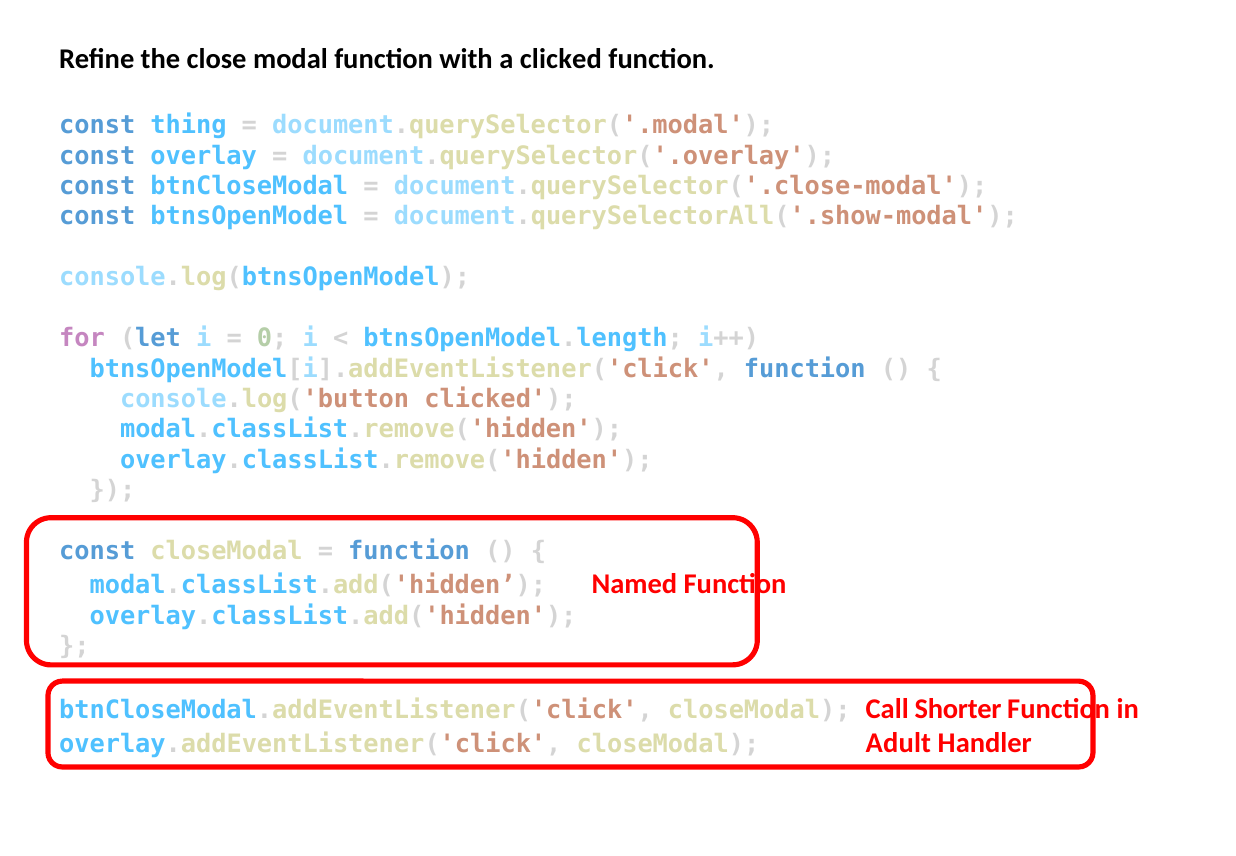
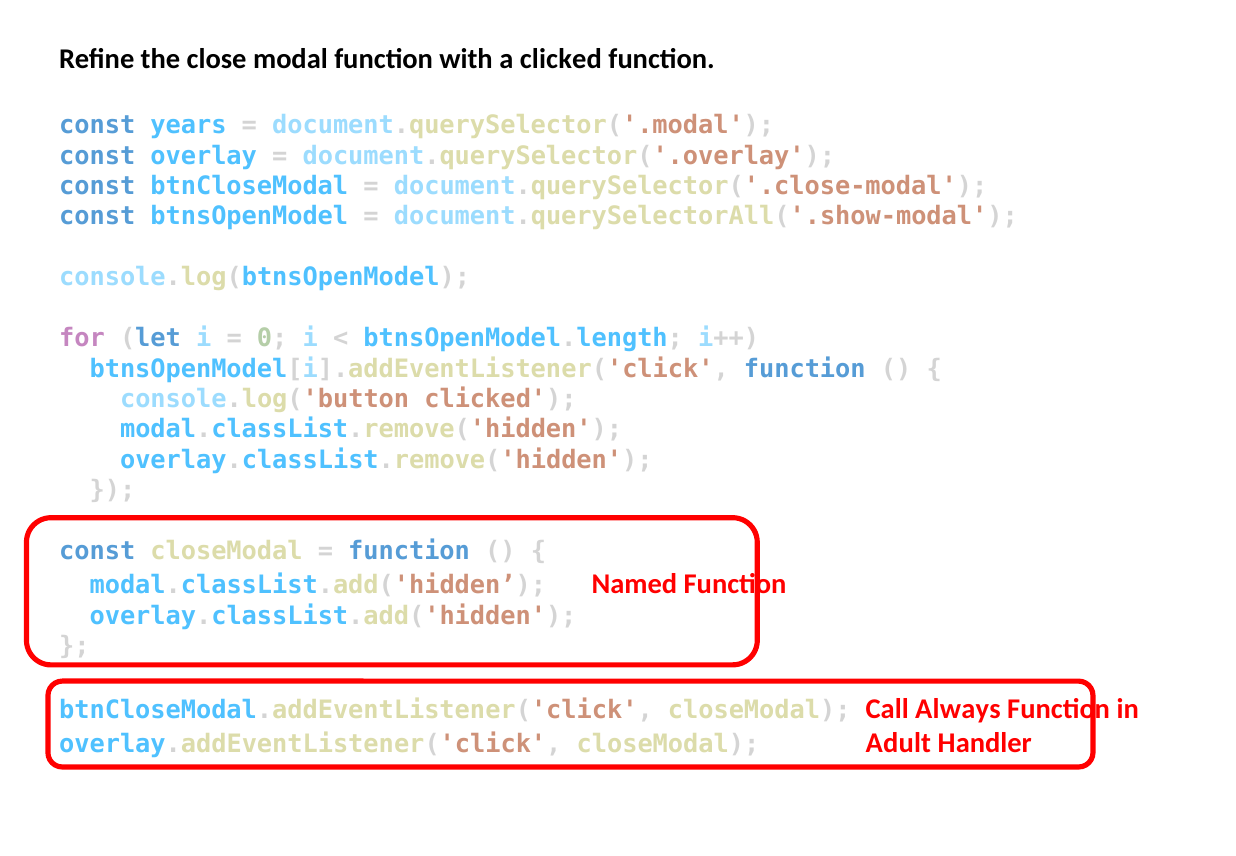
thing: thing -> years
Shorter: Shorter -> Always
